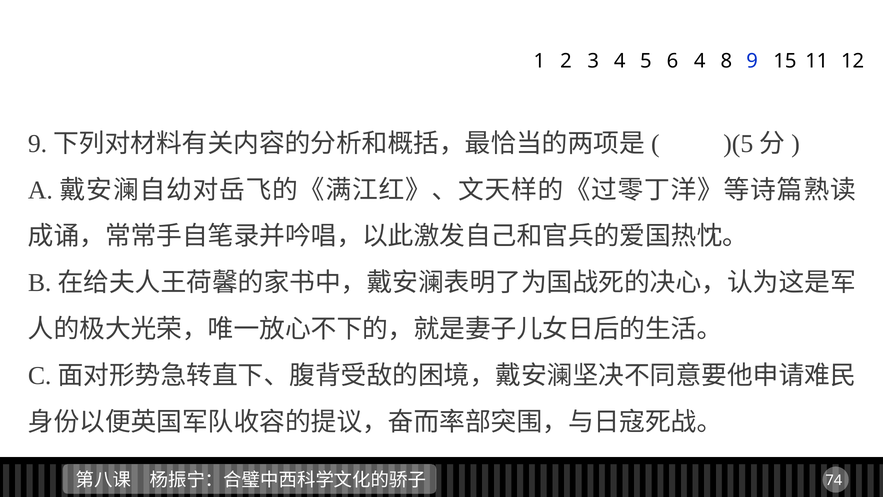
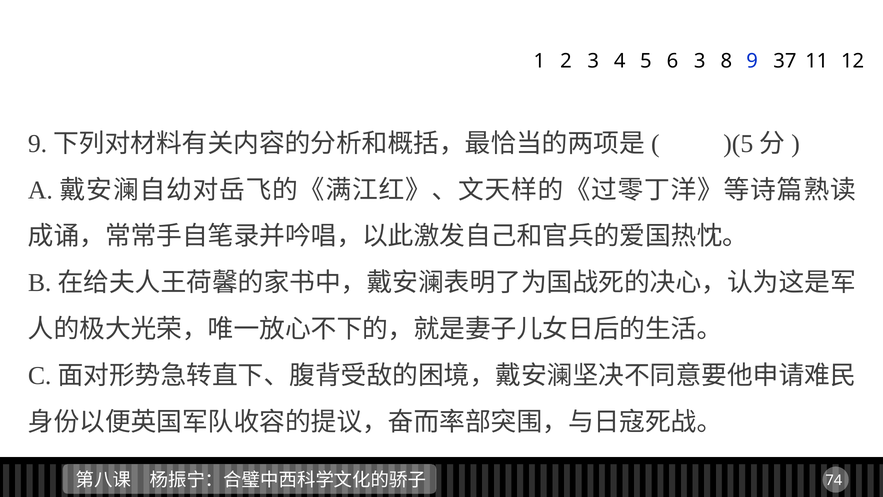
6 4: 4 -> 3
15: 15 -> 37
